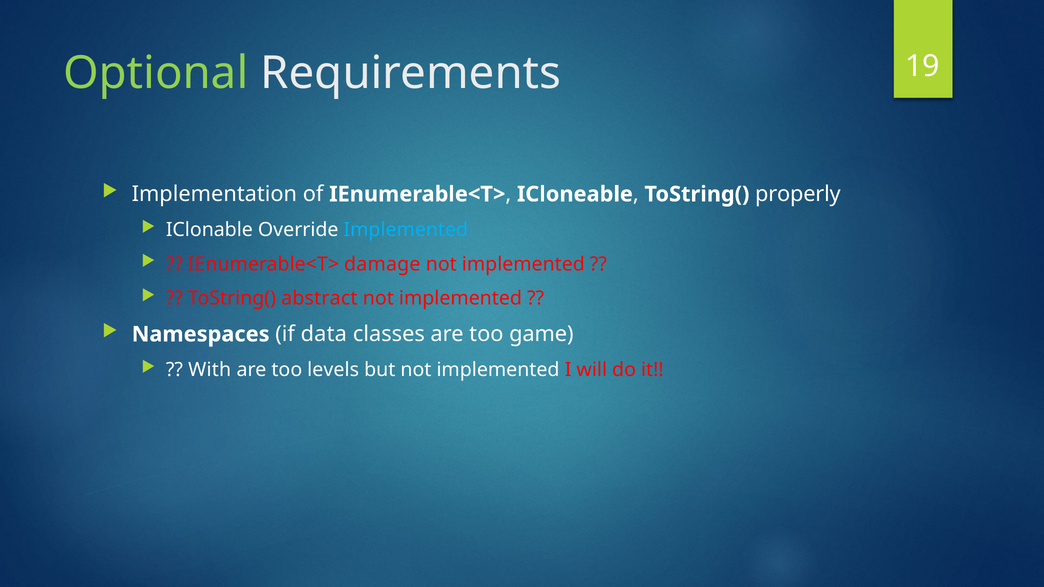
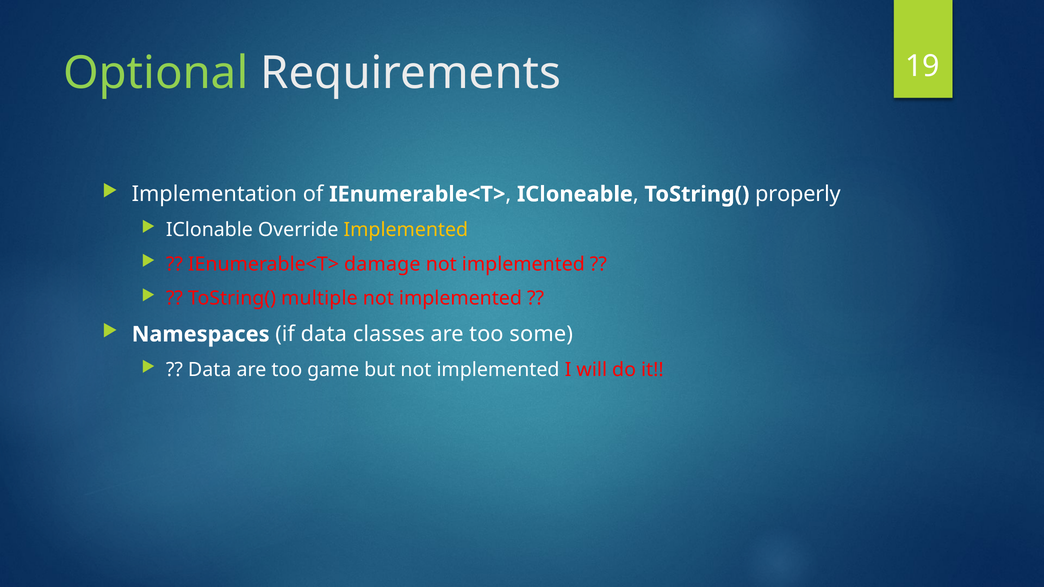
Implemented at (406, 230) colour: light blue -> yellow
abstract: abstract -> multiple
game: game -> some
With at (210, 370): With -> Data
levels: levels -> game
